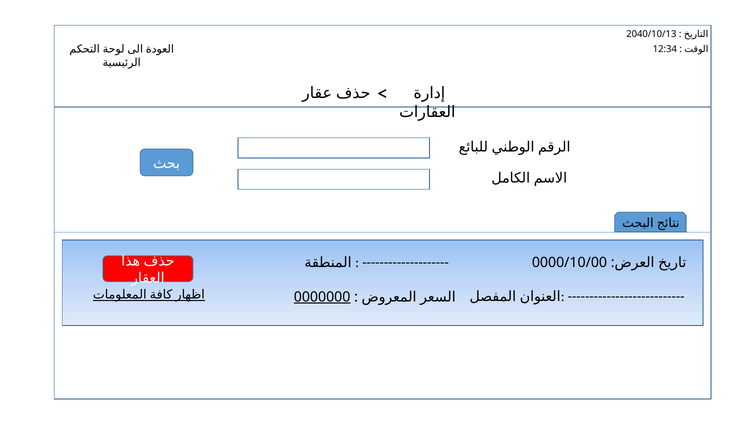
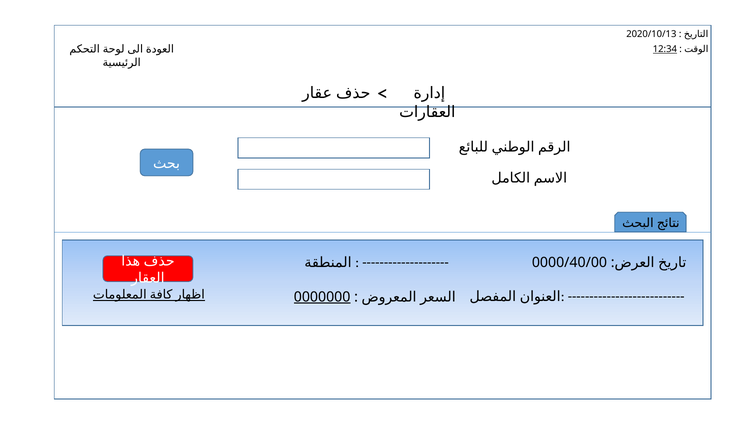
2040/10/13: 2040/10/13 -> 2020/10/13
12:34 underline: none -> present
0000/10/00: 0000/10/00 -> 0000/40/00
